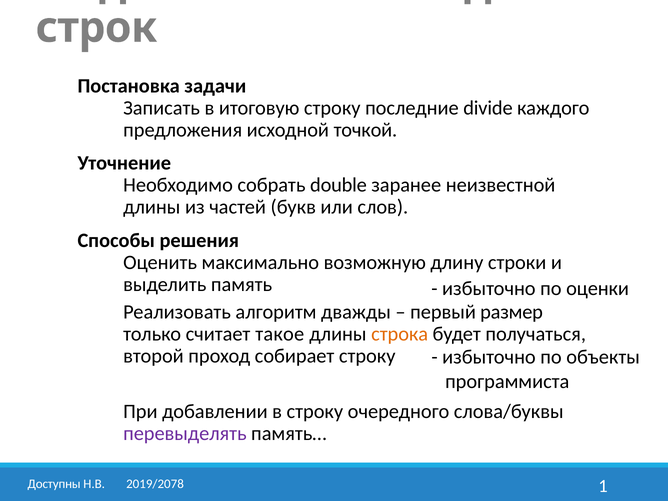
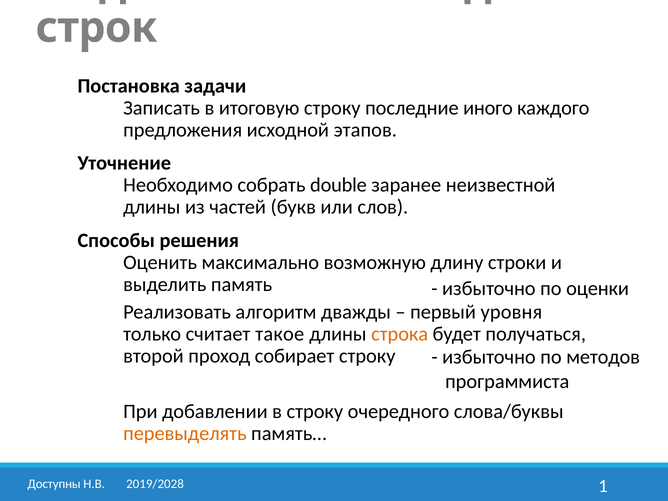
divide: divide -> иного
точкой: точкой -> этапов
размер: размер -> уровня
объекты: объекты -> методов
перевыделять colour: purple -> orange
2019/2078: 2019/2078 -> 2019/2028
